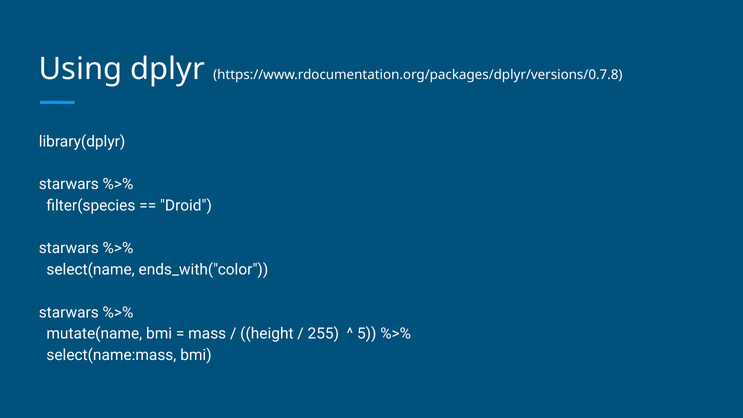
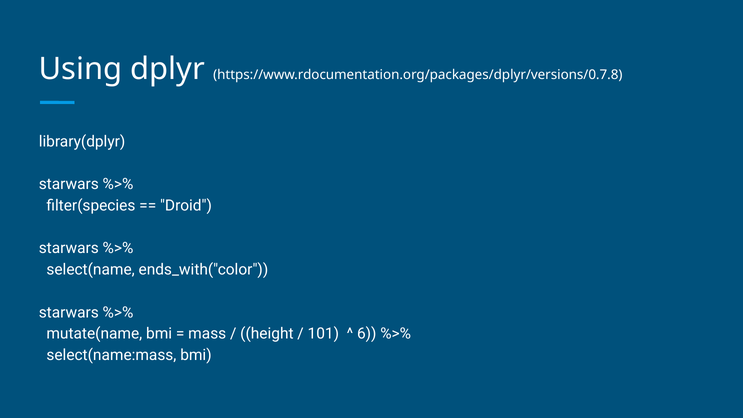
255: 255 -> 101
5: 5 -> 6
